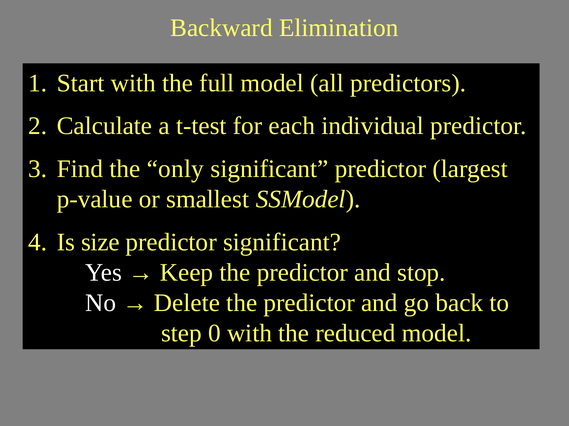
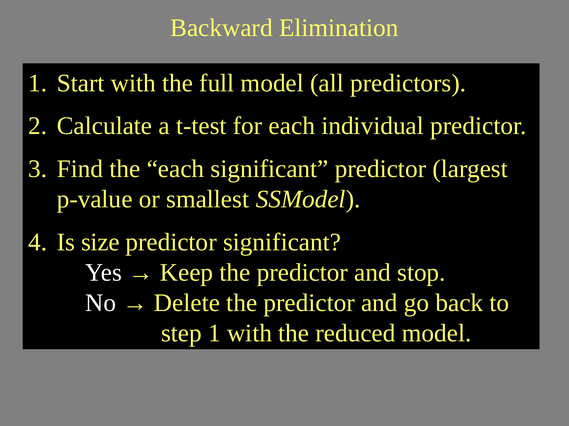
the only: only -> each
step 0: 0 -> 1
